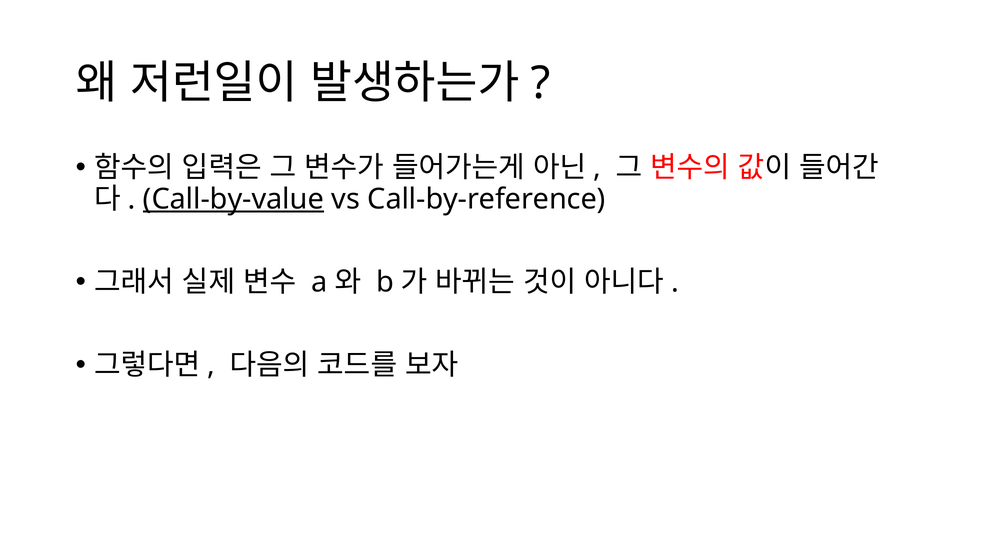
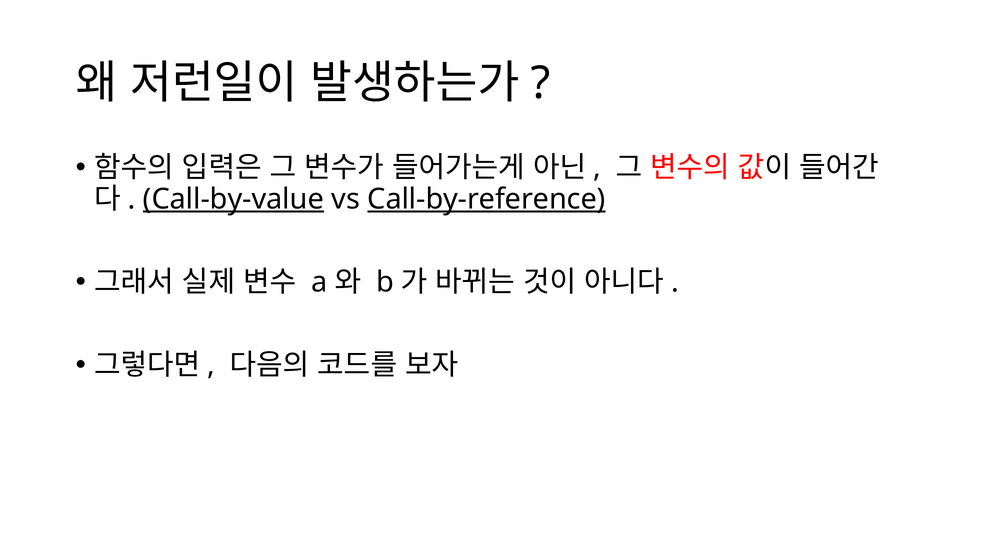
Call-by-reference underline: none -> present
